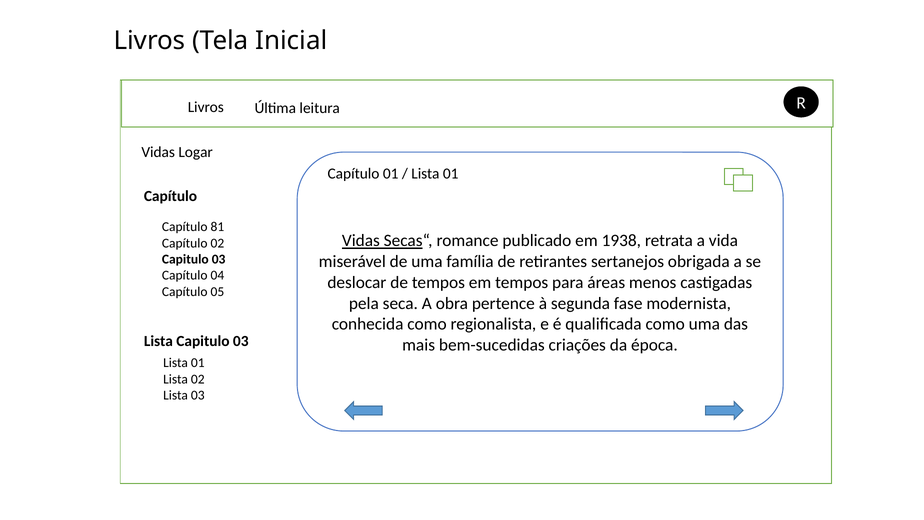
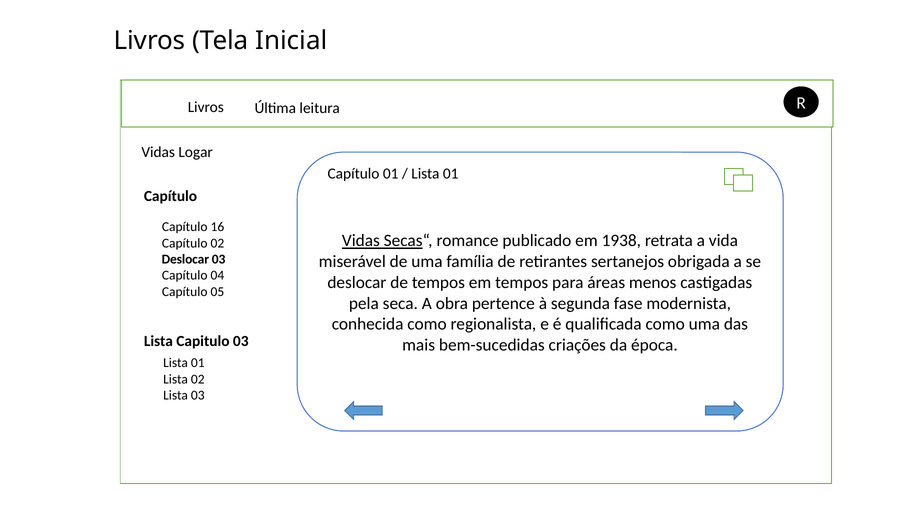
81: 81 -> 16
Capitulo at (185, 259): Capitulo -> Deslocar
